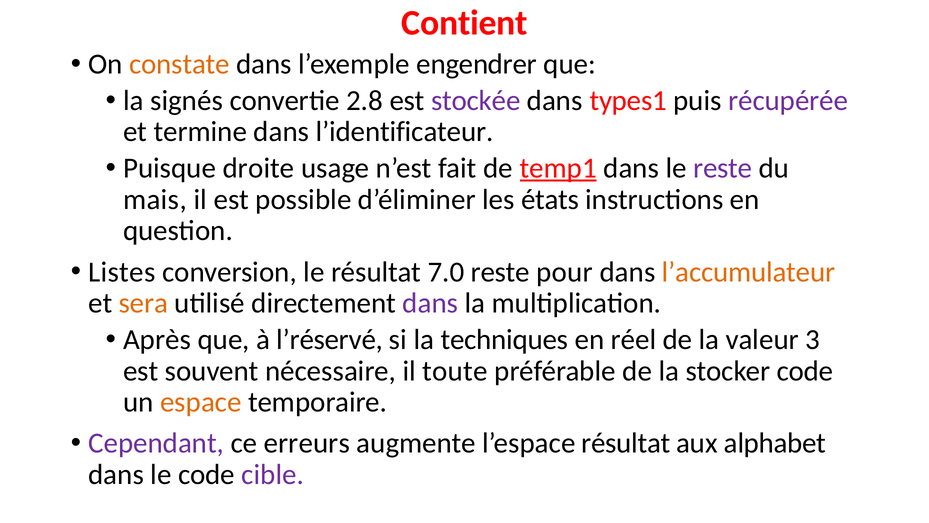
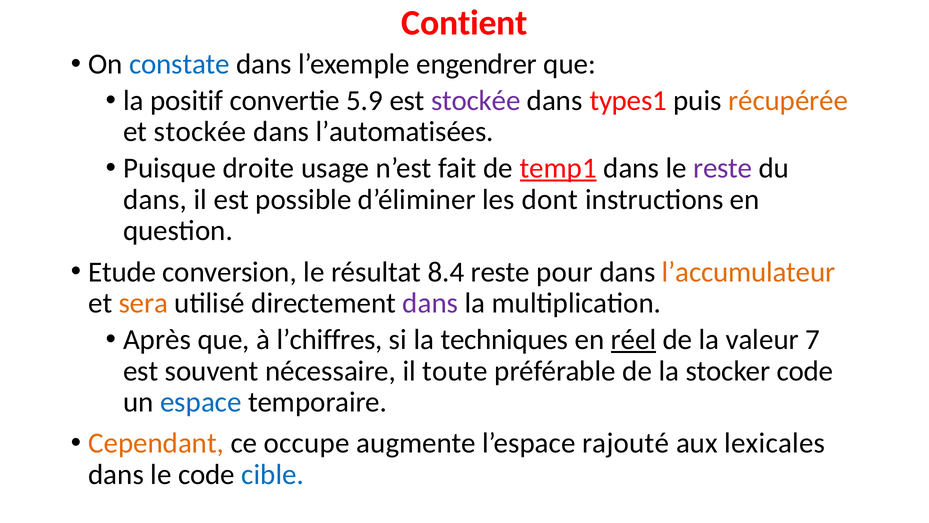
constate colour: orange -> blue
signés: signés -> positif
2.8: 2.8 -> 5.9
récupérée colour: purple -> orange
et termine: termine -> stockée
l’identificateur: l’identificateur -> l’automatisées
mais at (155, 199): mais -> dans
états: états -> dont
Listes: Listes -> Etude
7.0: 7.0 -> 8.4
l’réservé: l’réservé -> l’chiffres
réel underline: none -> present
3: 3 -> 7
espace colour: orange -> blue
Cependant colour: purple -> orange
erreurs: erreurs -> occupe
l’espace résultat: résultat -> rajouté
alphabet: alphabet -> lexicales
cible colour: purple -> blue
